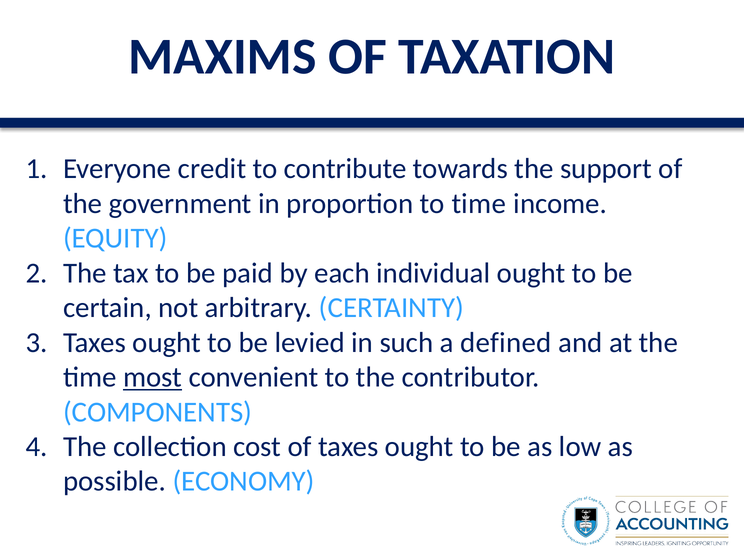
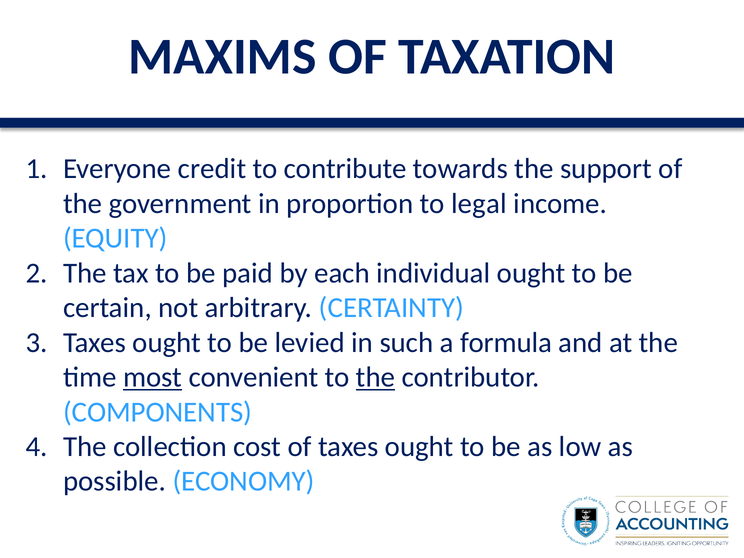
to time: time -> legal
defined: defined -> formula
the at (376, 377) underline: none -> present
